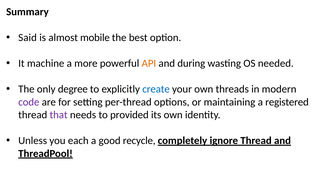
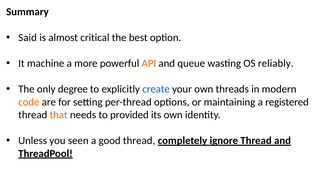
mobile: mobile -> critical
during: during -> queue
needed: needed -> reliably
code colour: purple -> orange
that colour: purple -> orange
each: each -> seen
good recycle: recycle -> thread
